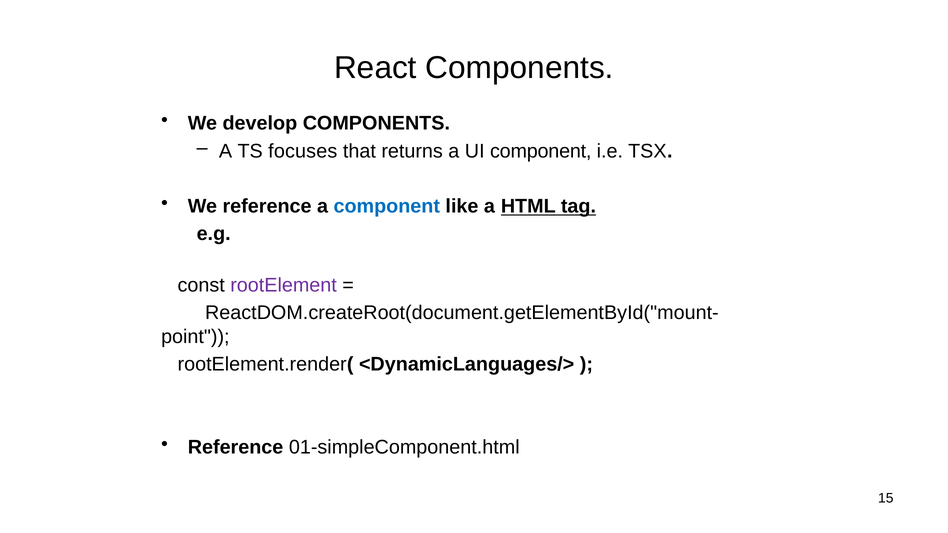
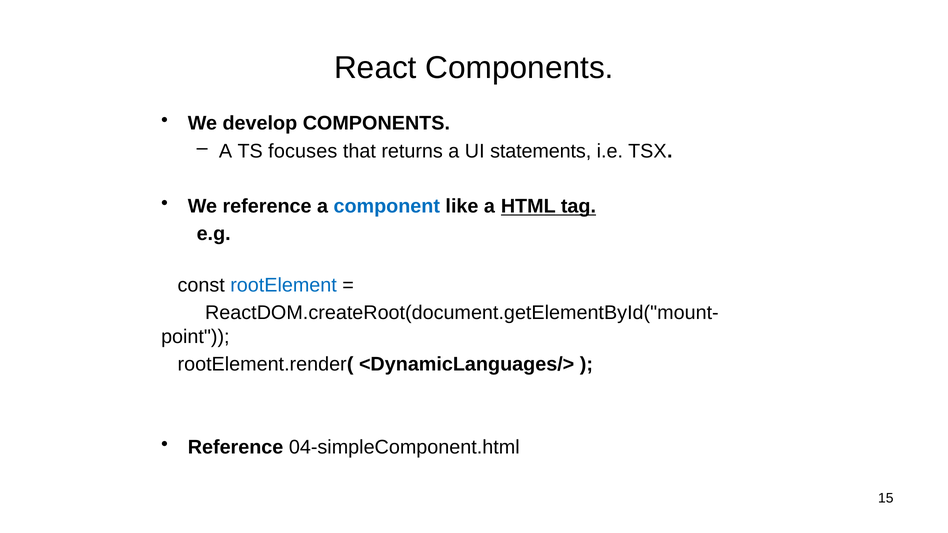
UI component: component -> statements
rootElement colour: purple -> blue
01-simpleComponent.html: 01-simpleComponent.html -> 04-simpleComponent.html
